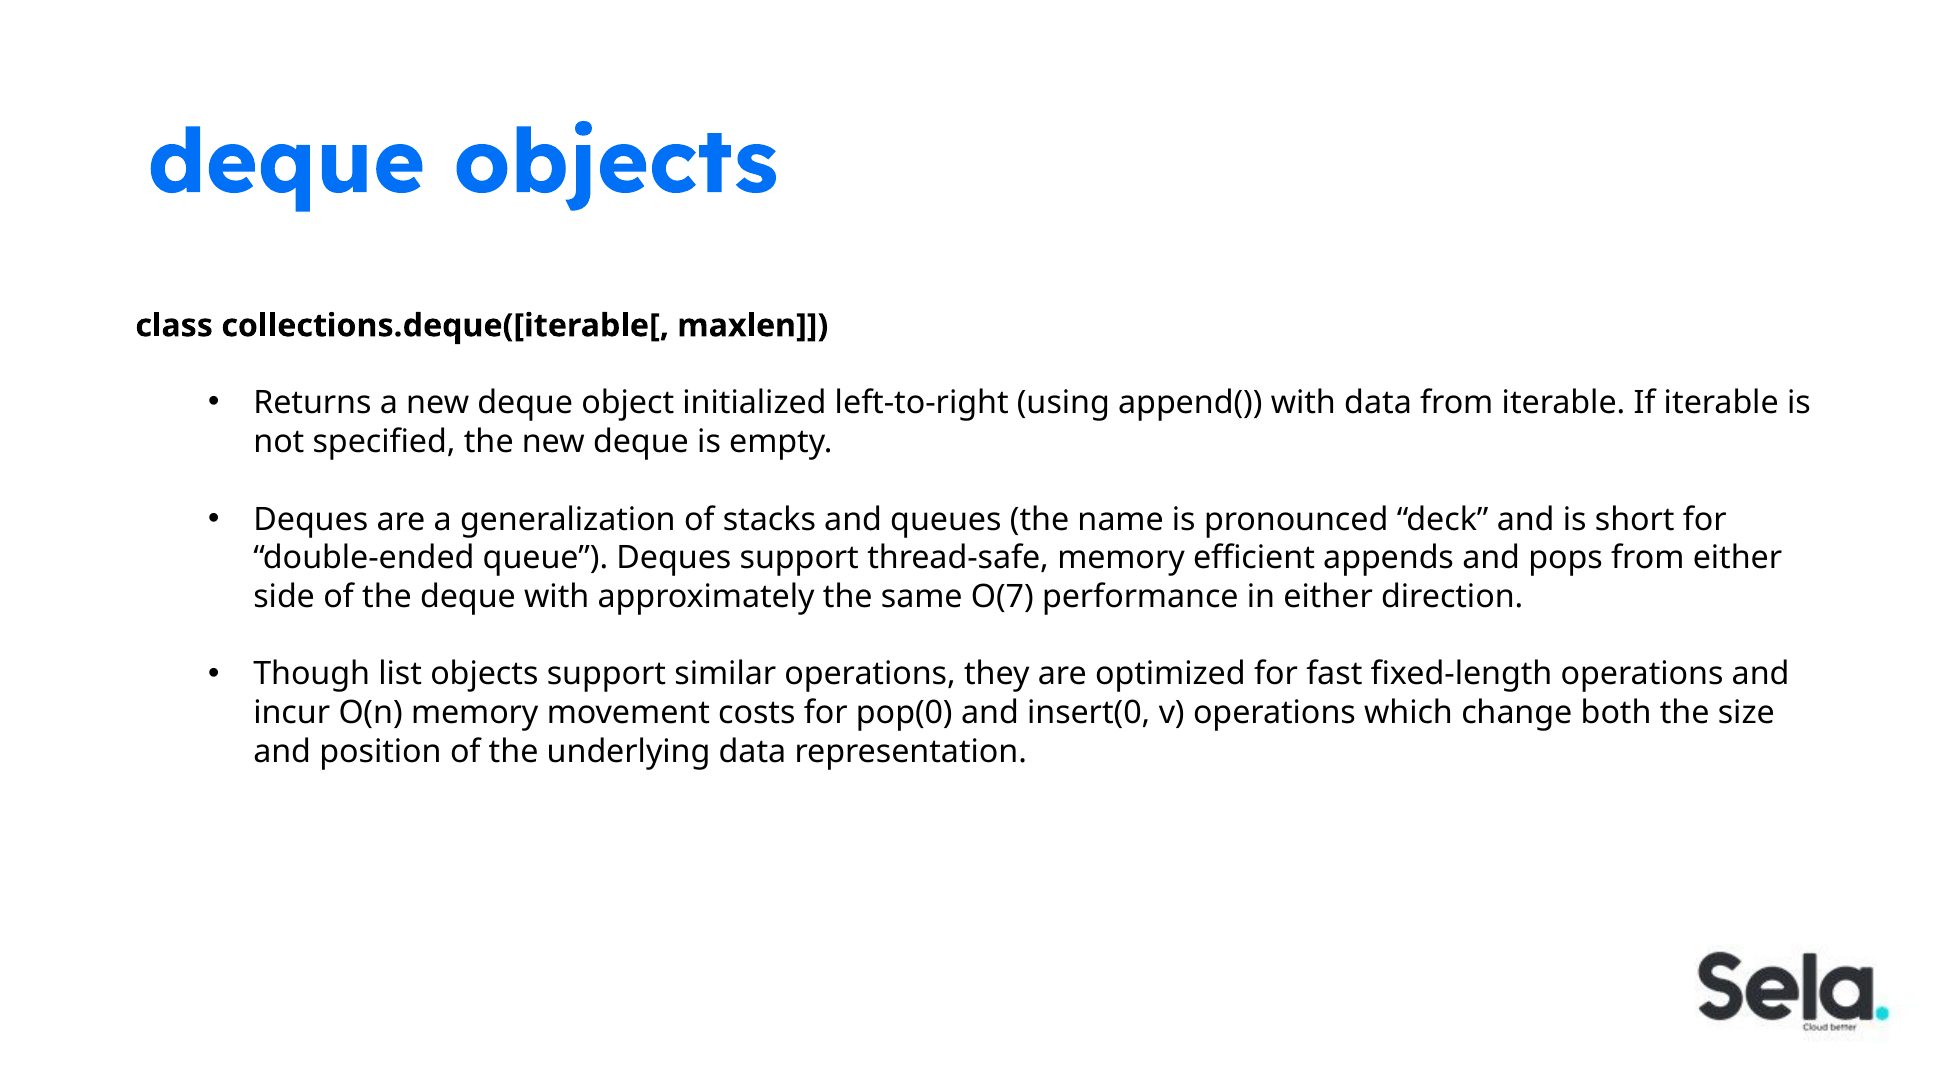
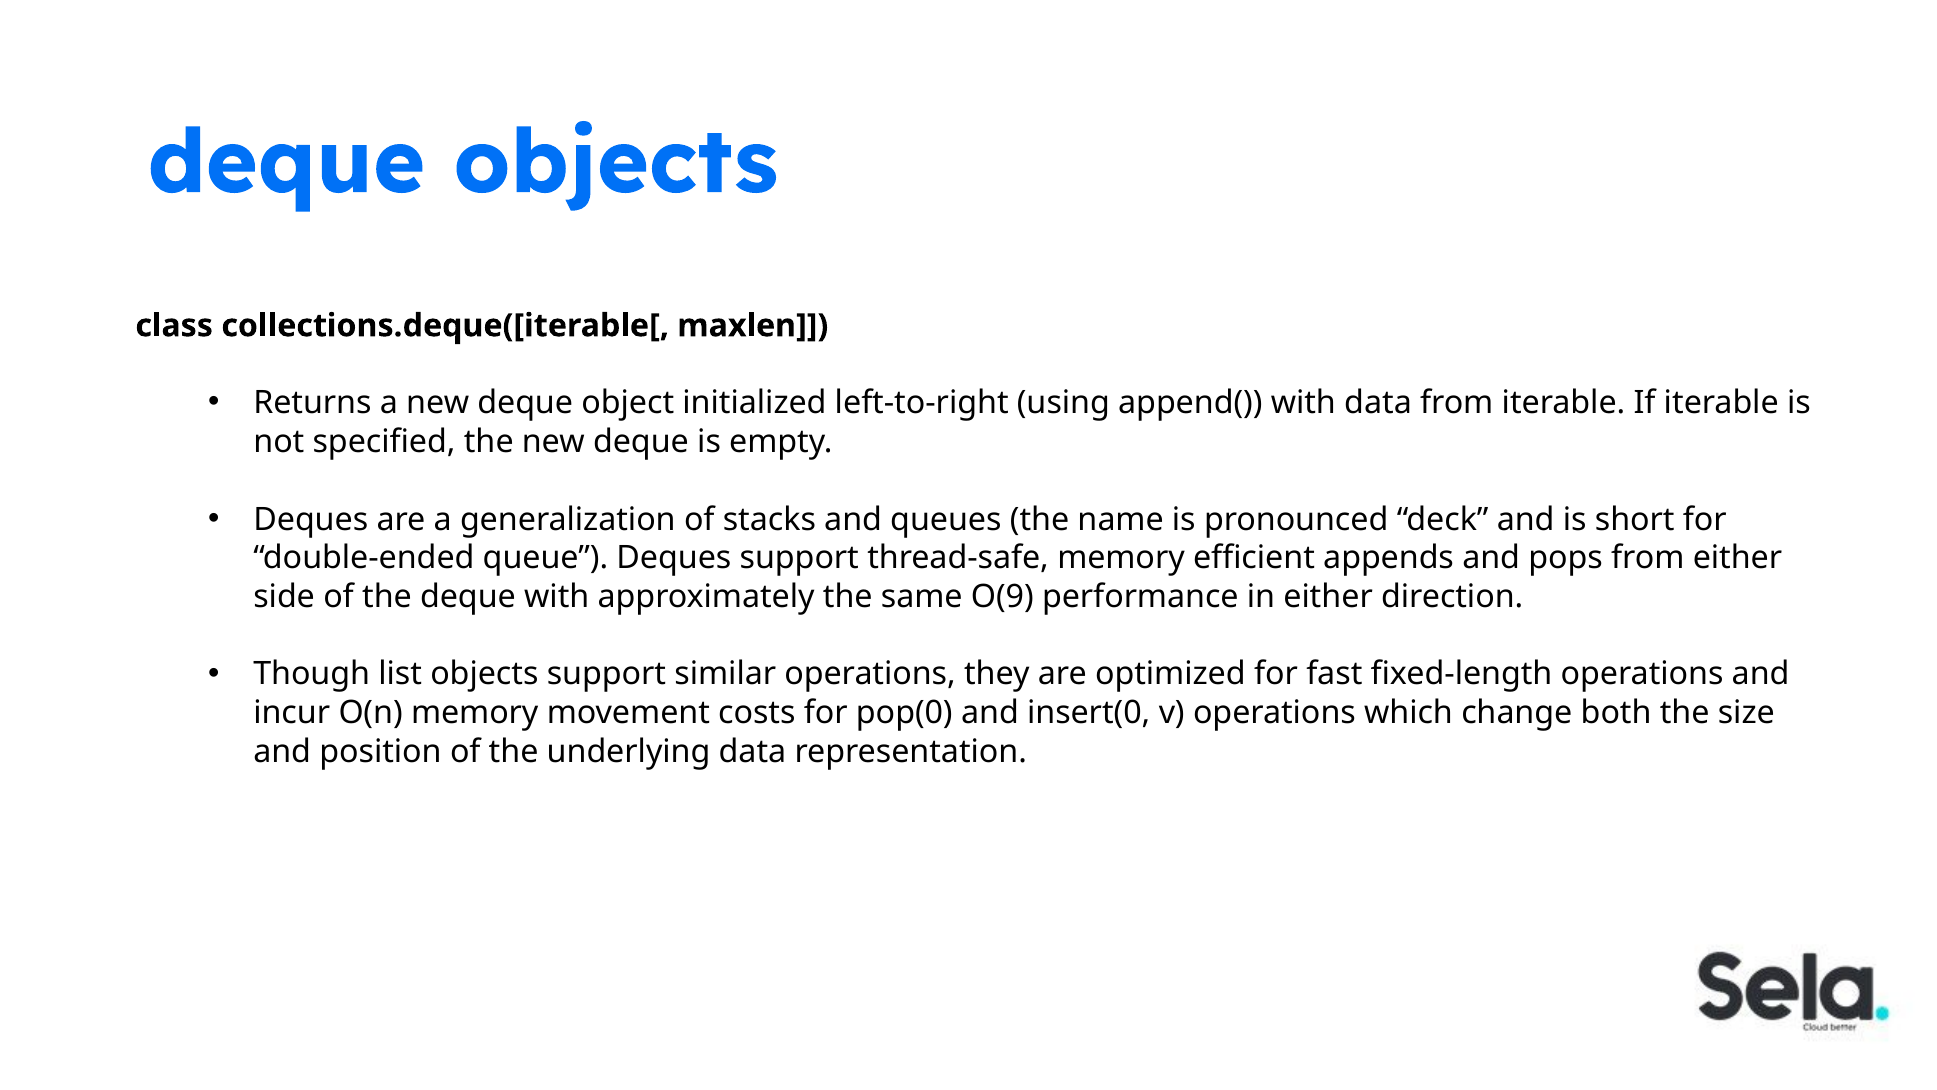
O(7: O(7 -> O(9
